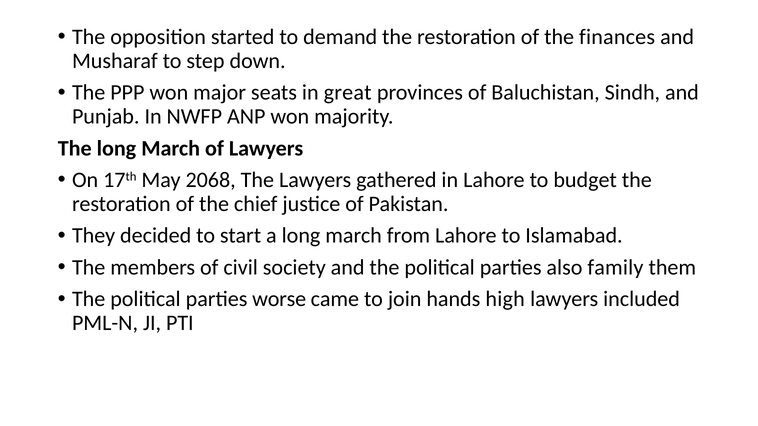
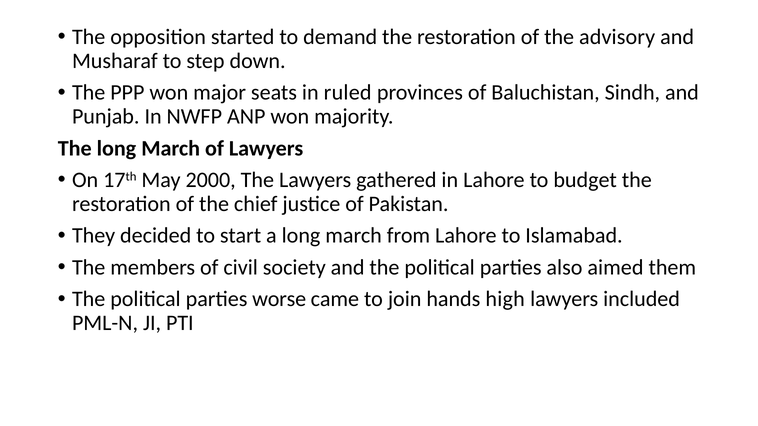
finances: finances -> advisory
great: great -> ruled
2068: 2068 -> 2000
family: family -> aimed
